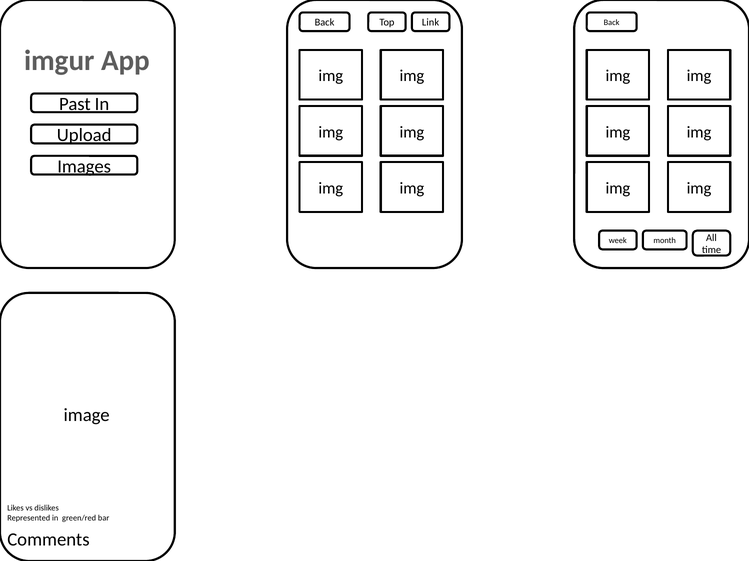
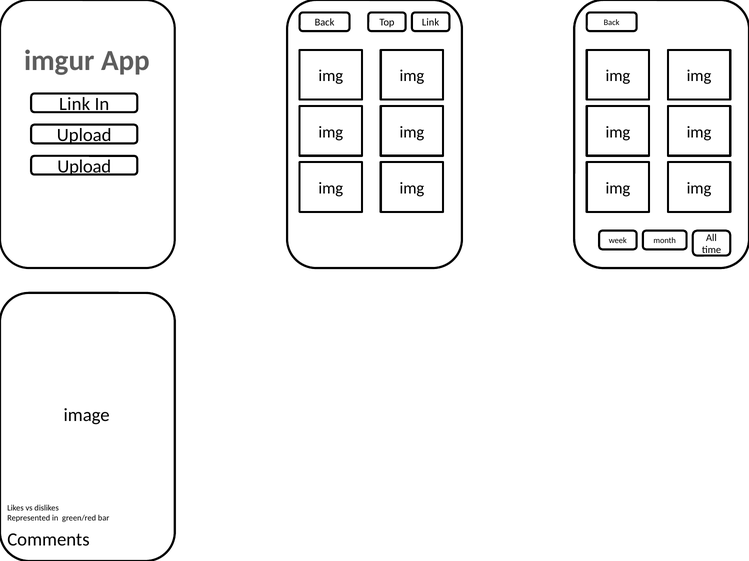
Past at (75, 104): Past -> Link
Images at (84, 167): Images -> Upload
